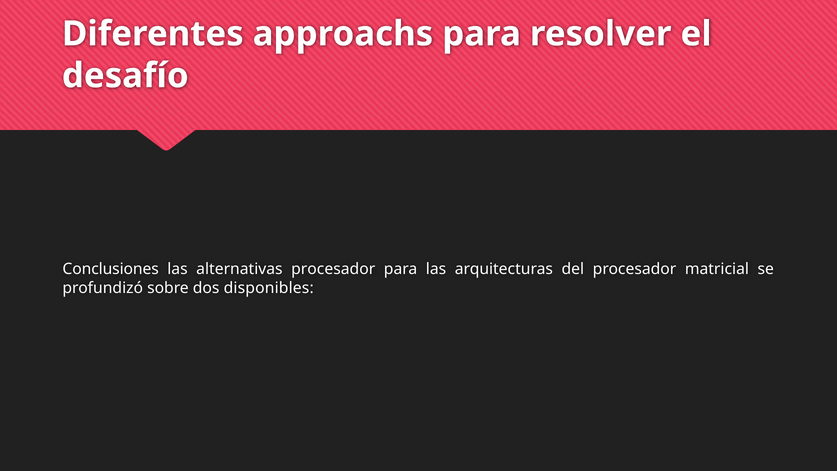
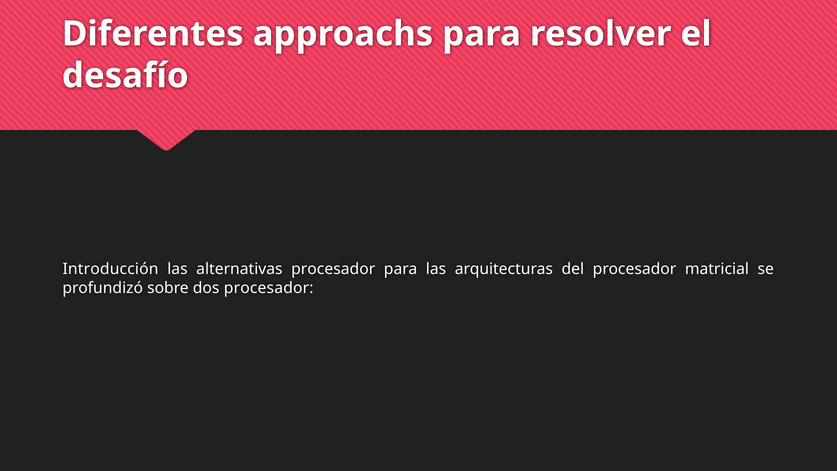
Conclusiones: Conclusiones -> Introducción
dos disponibles: disponibles -> procesador
